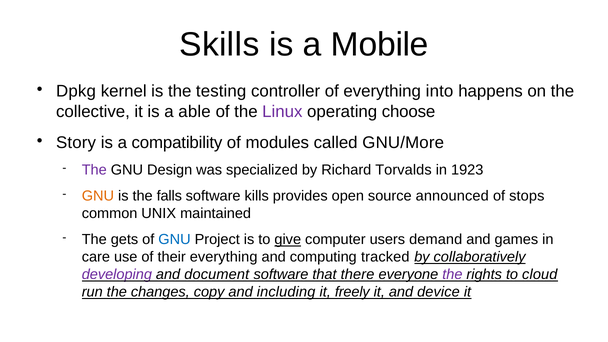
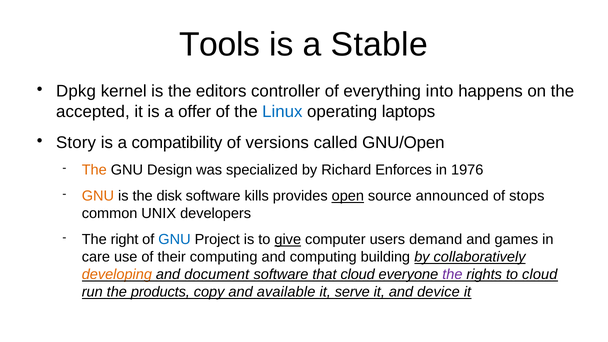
Skills: Skills -> Tools
Mobile: Mobile -> Stable
testing: testing -> editors
collective: collective -> accepted
able: able -> offer
Linux colour: purple -> blue
choose: choose -> laptops
modules: modules -> versions
GNU/More: GNU/More -> GNU/Open
The at (94, 170) colour: purple -> orange
Torvalds: Torvalds -> Enforces
1923: 1923 -> 1976
falls: falls -> disk
open underline: none -> present
maintained: maintained -> developers
gets: gets -> right
their everything: everything -> computing
tracked: tracked -> building
developing colour: purple -> orange
that there: there -> cloud
changes: changes -> products
including: including -> available
freely: freely -> serve
